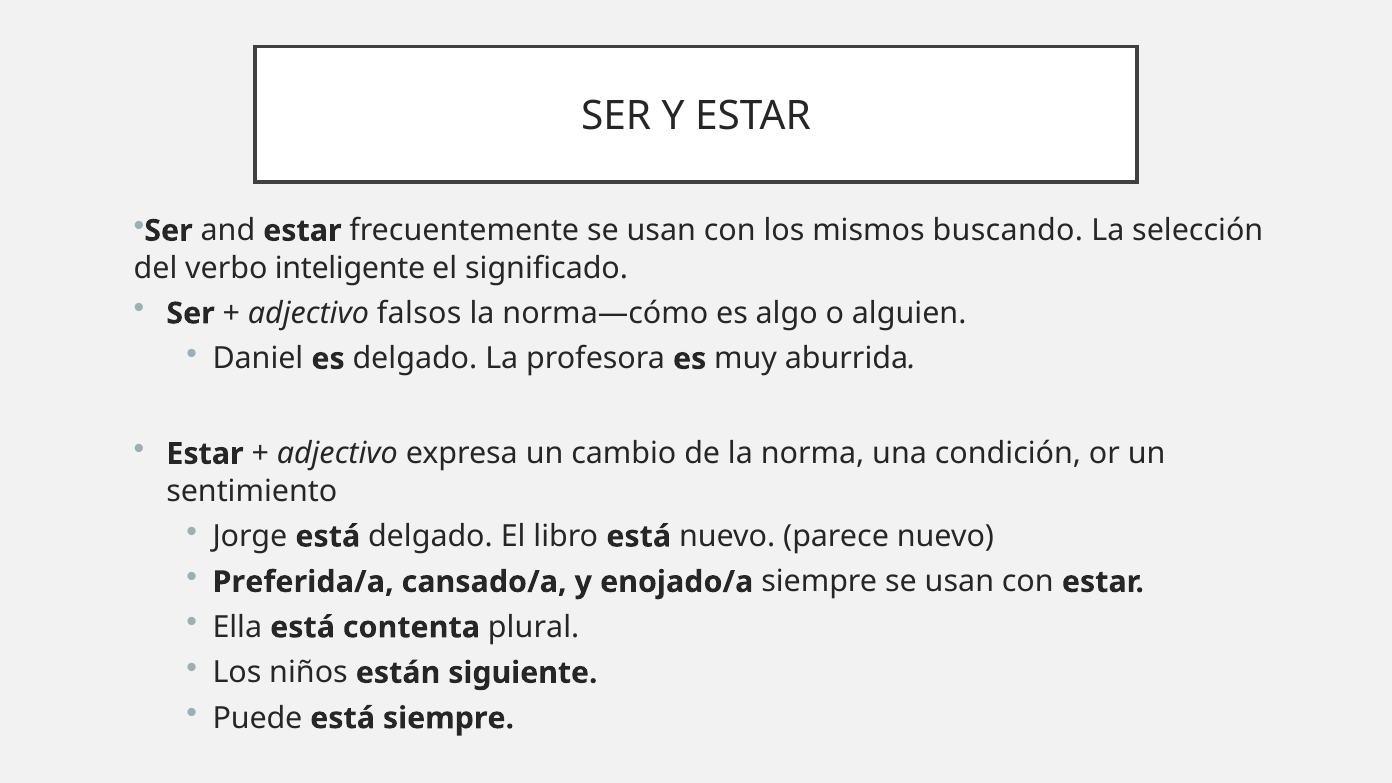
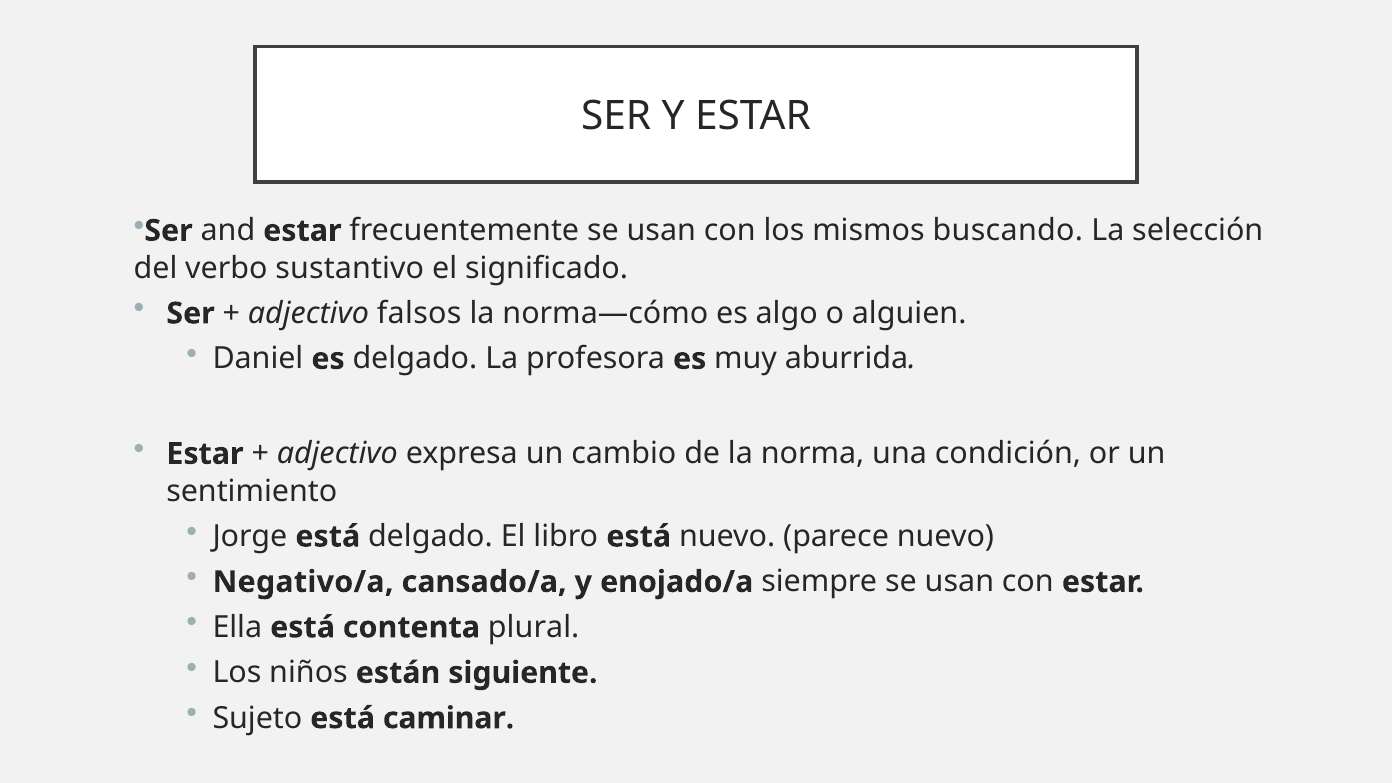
inteligente: inteligente -> sustantivo
Preferida/a: Preferida/a -> Negativo/a
Puede: Puede -> Sujeto
está siempre: siempre -> caminar
